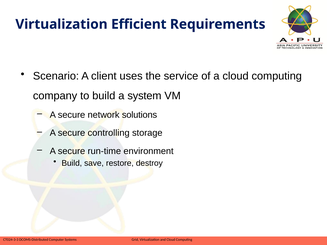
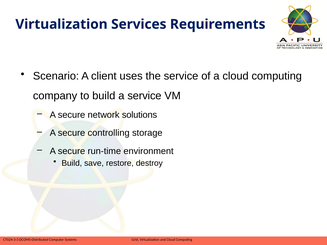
Efficient: Efficient -> Services
a system: system -> service
